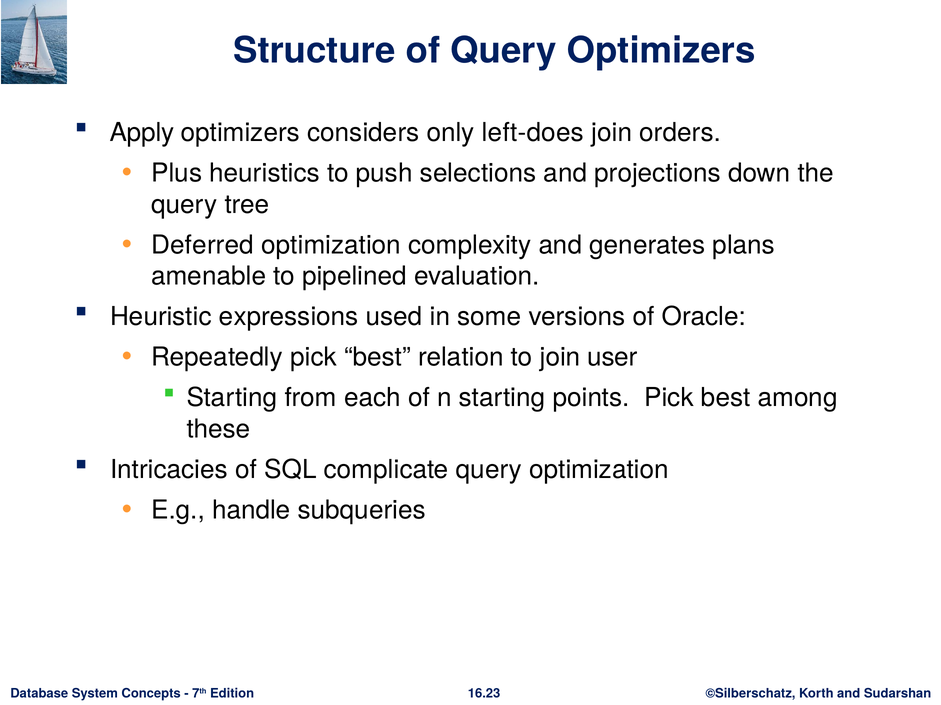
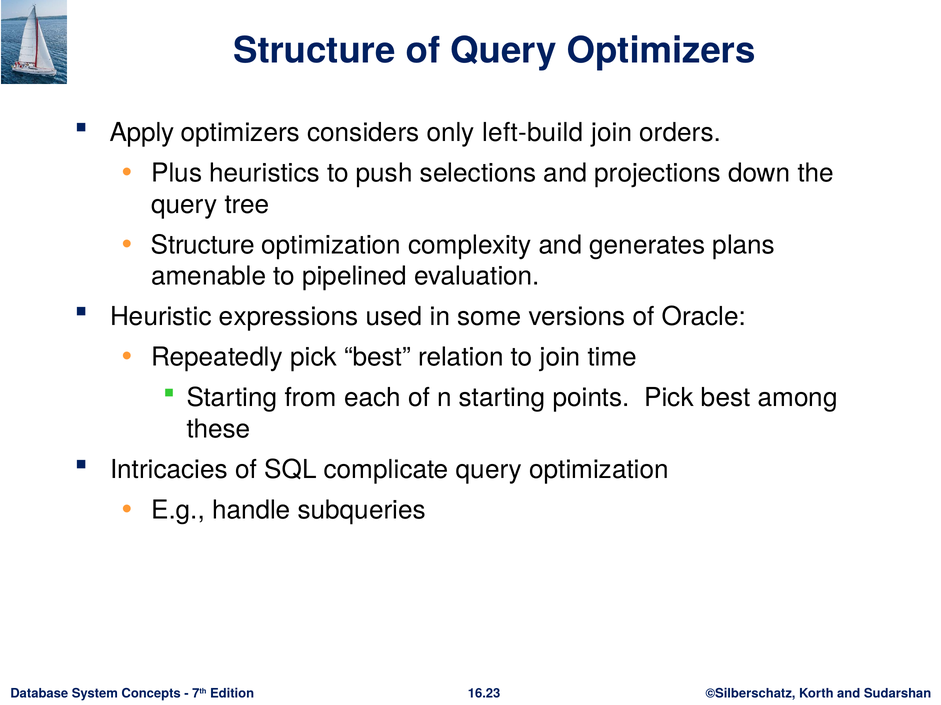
left-does: left-does -> left-build
Deferred at (203, 245): Deferred -> Structure
user: user -> time
